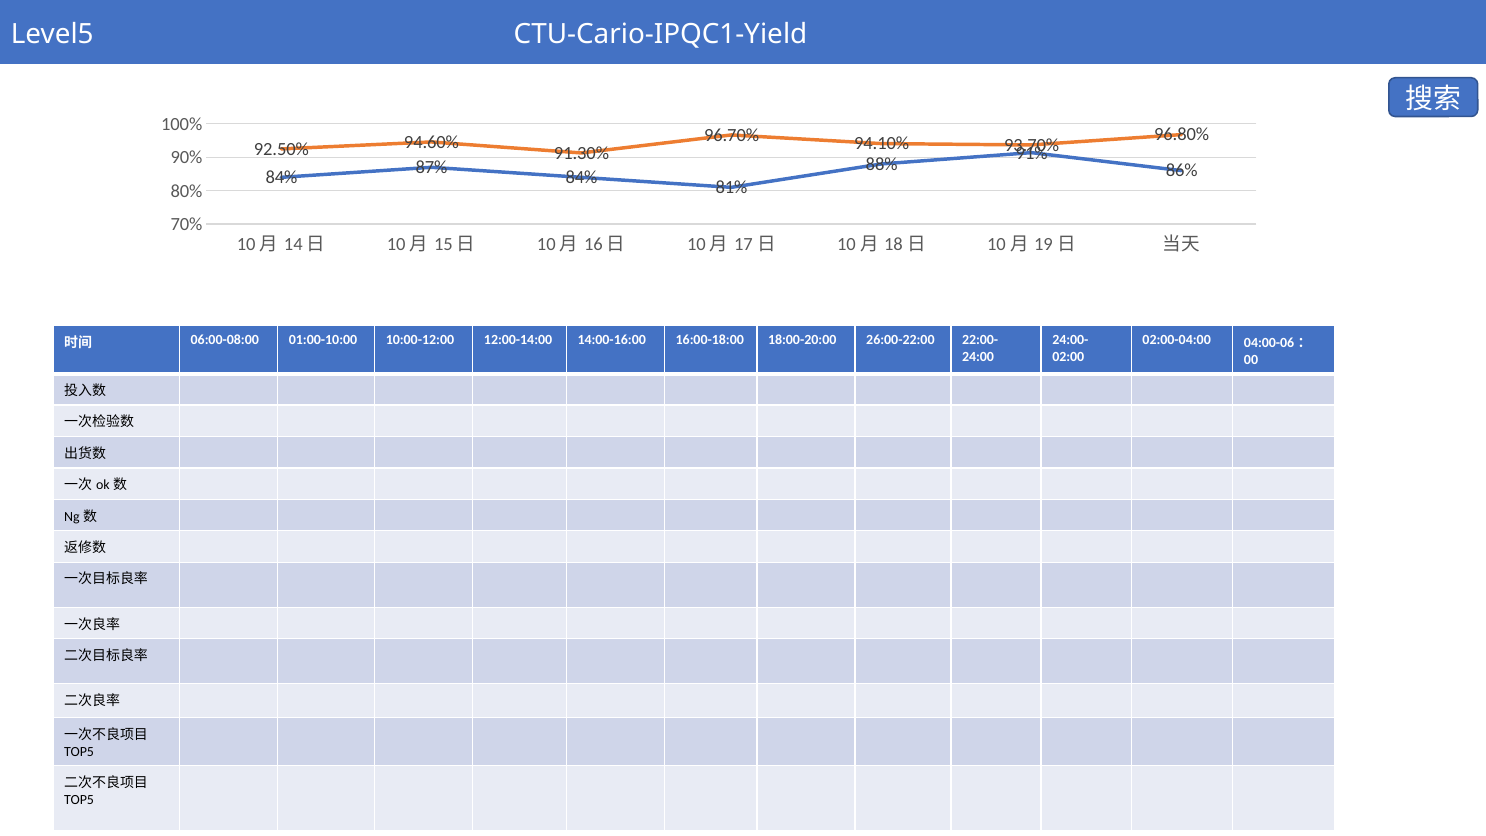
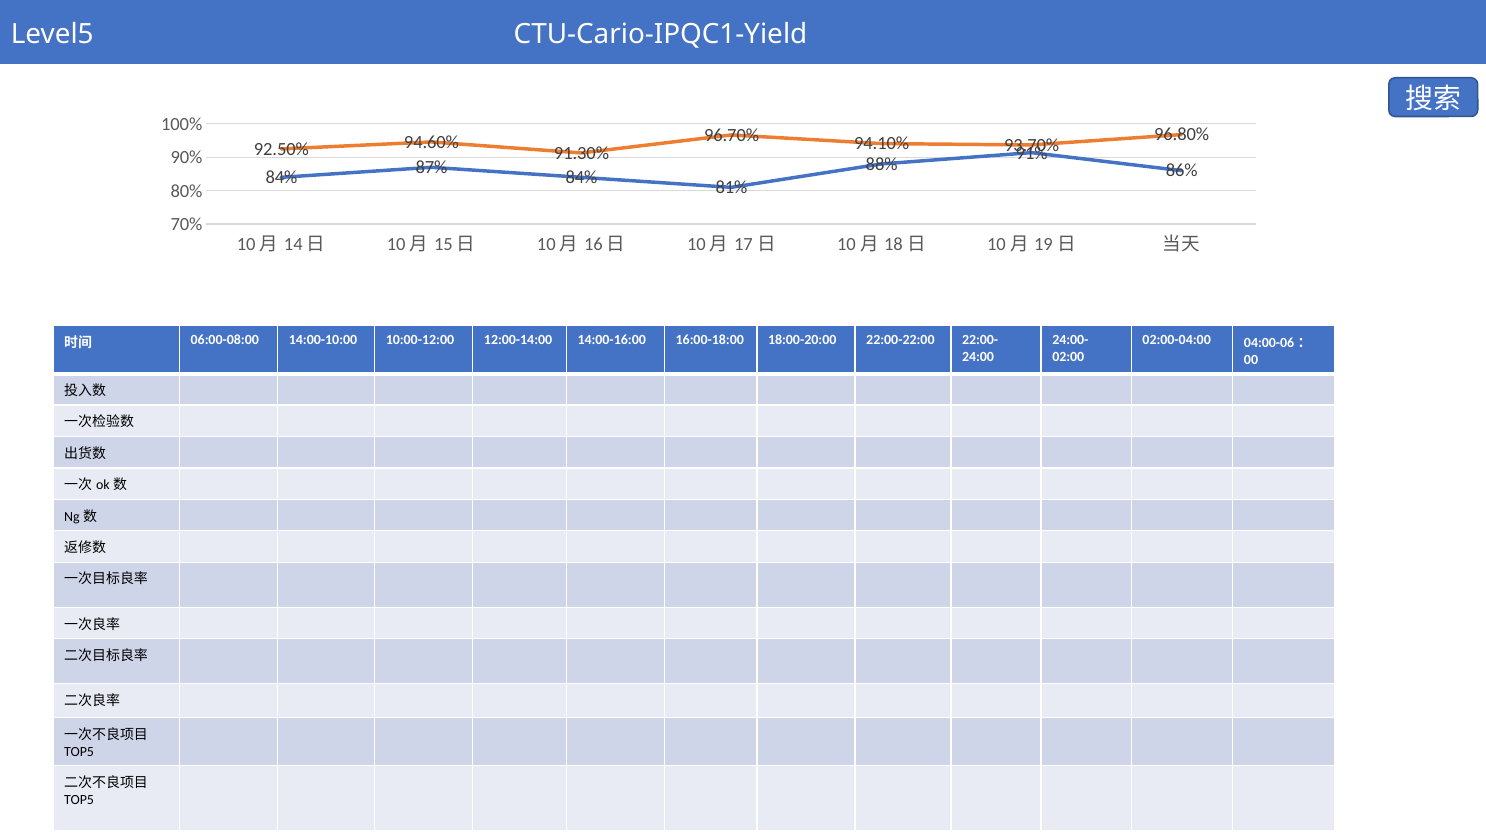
01:00-10:00: 01:00-10:00 -> 14:00-10:00
26:00-22:00: 26:00-22:00 -> 22:00-22:00
